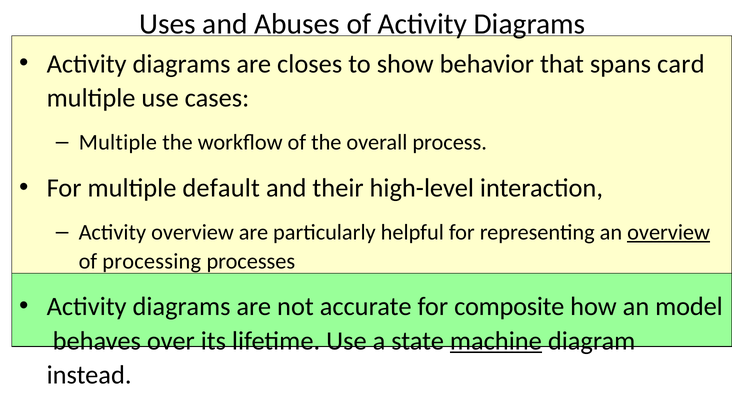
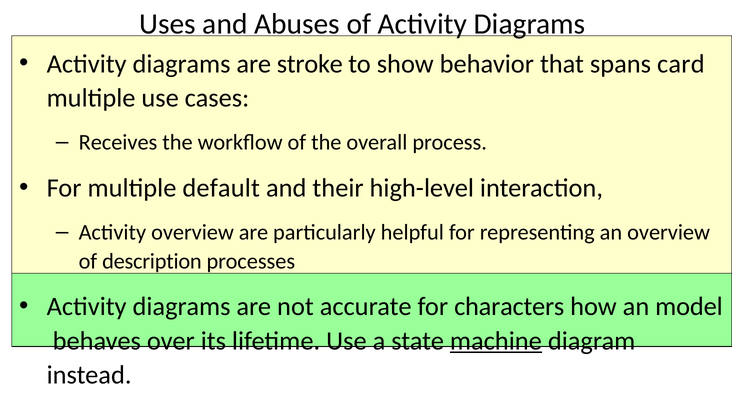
closes: closes -> stroke
Multiple at (118, 142): Multiple -> Receives
overview at (669, 232) underline: present -> none
processing: processing -> description
composite: composite -> characters
